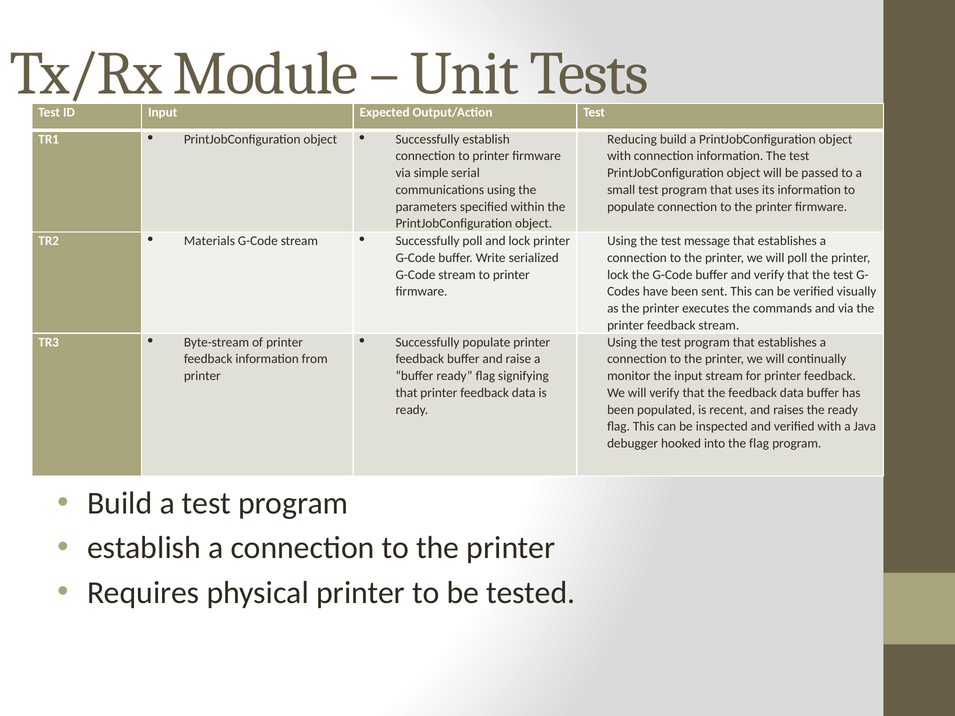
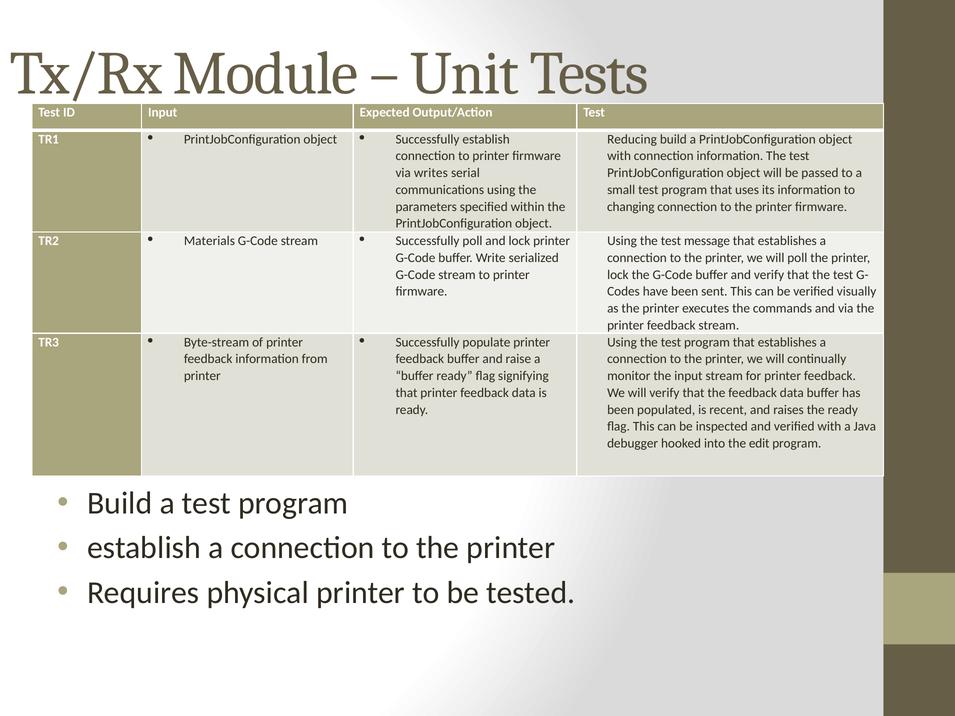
simple: simple -> writes
populate at (631, 207): populate -> changing
the flag: flag -> edit
